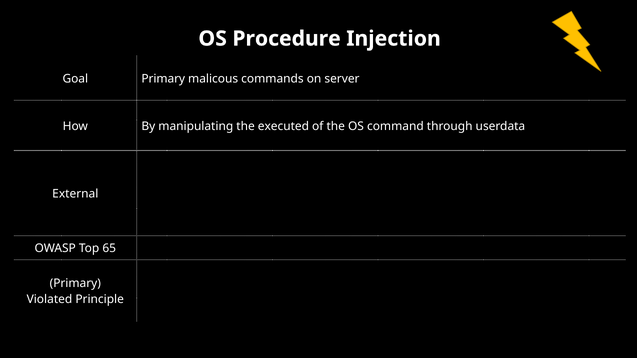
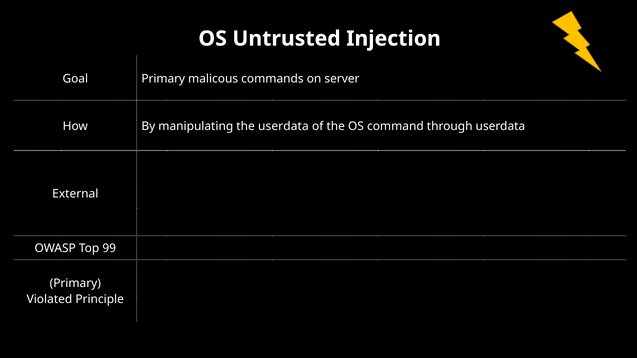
Procedure: Procedure -> Untrusted
the executed: executed -> userdata
65: 65 -> 99
